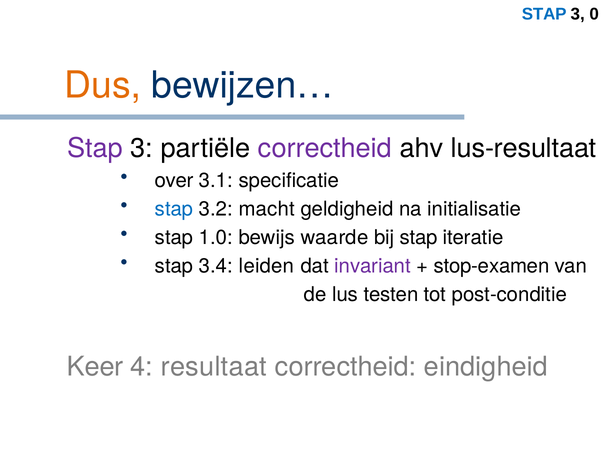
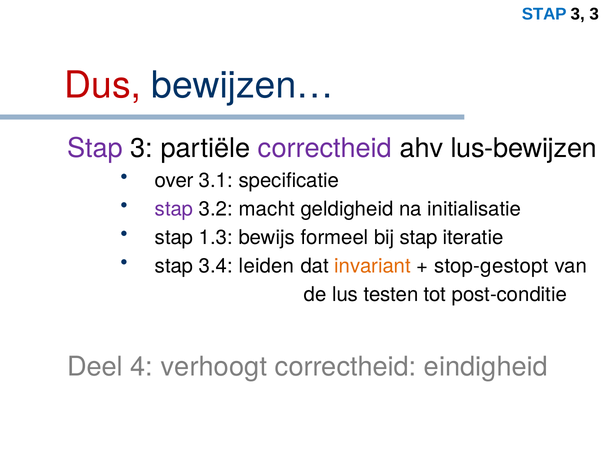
3 0: 0 -> 3
Dus colour: orange -> red
lus-resultaat: lus-resultaat -> lus-bewijzen
stap at (174, 209) colour: blue -> purple
1.0: 1.0 -> 1.3
waarde: waarde -> formeel
invariant colour: purple -> orange
stop-examen: stop-examen -> stop-gestopt
Keer: Keer -> Deel
resultaat: resultaat -> verhoogt
